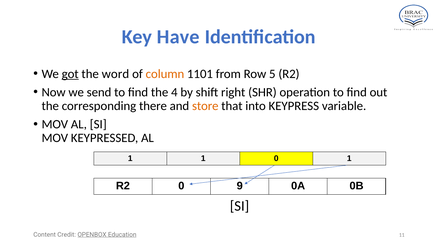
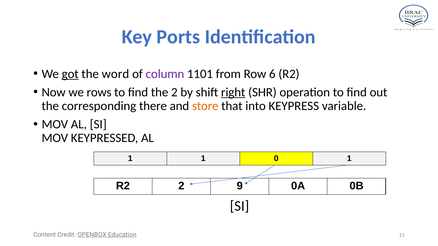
Have: Have -> Ports
column colour: orange -> purple
5: 5 -> 6
send: send -> rows
the 4: 4 -> 2
right underline: none -> present
R2 0: 0 -> 2
